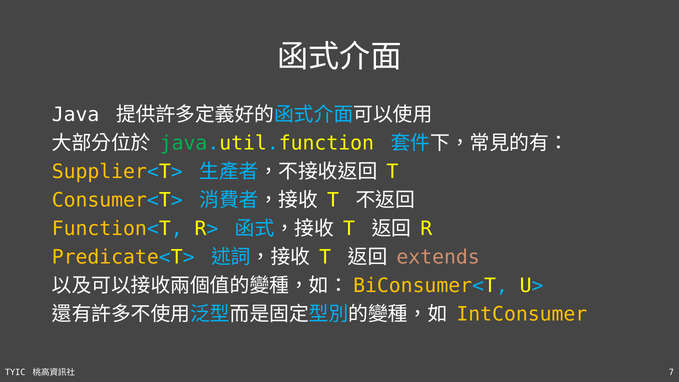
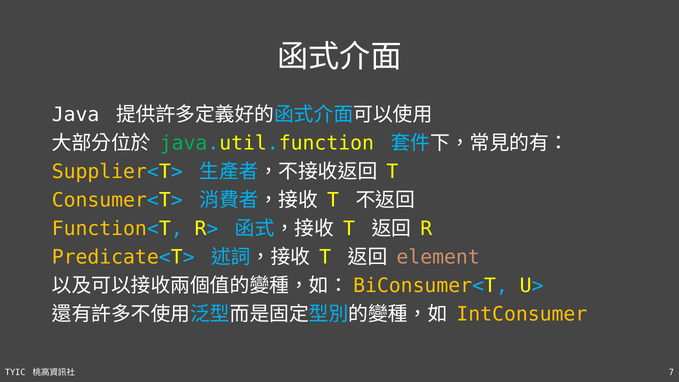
extends: extends -> element
